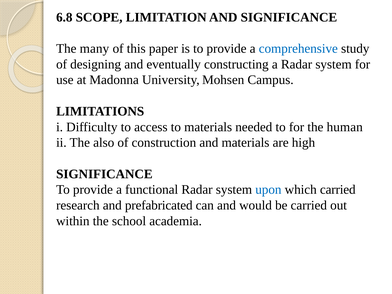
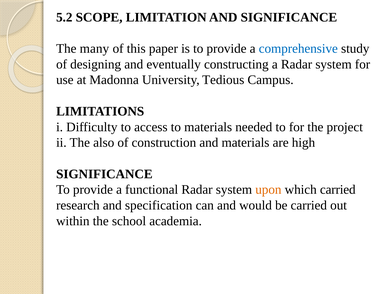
6.8: 6.8 -> 5.2
Mohsen: Mohsen -> Tedious
human: human -> project
upon colour: blue -> orange
prefabricated: prefabricated -> specification
